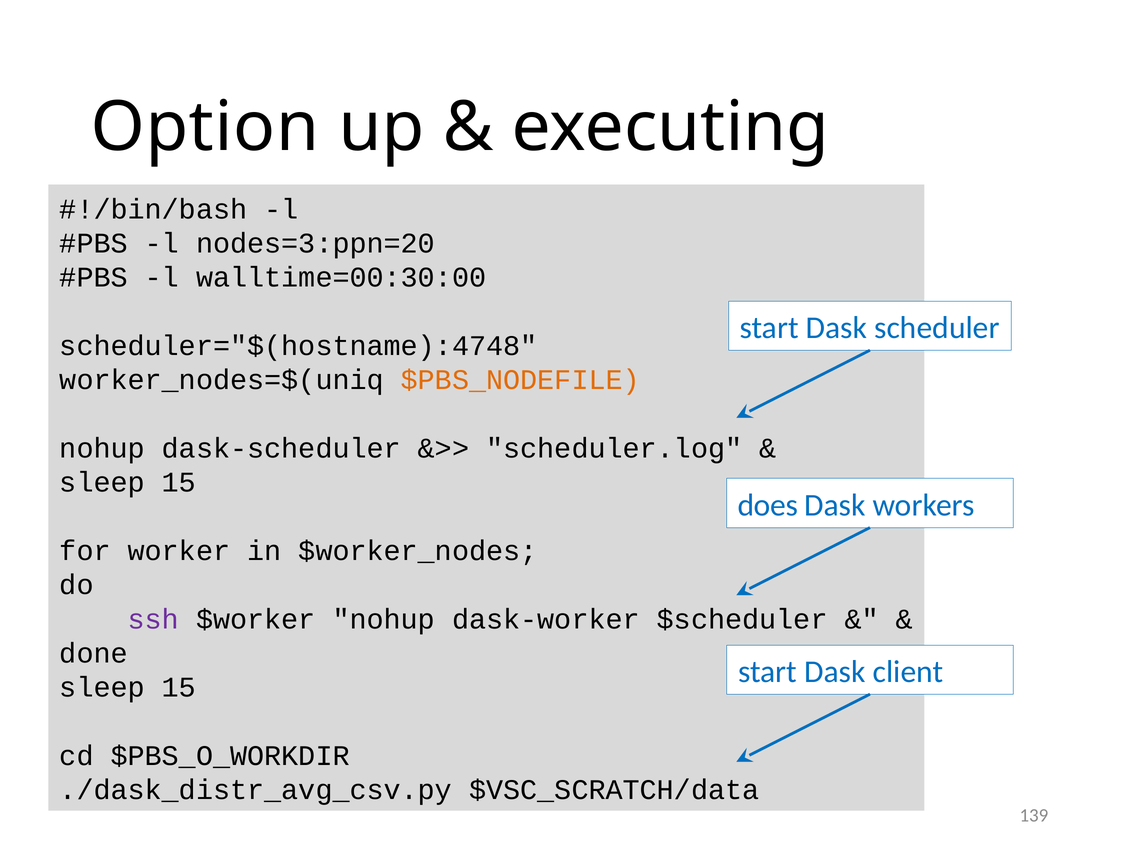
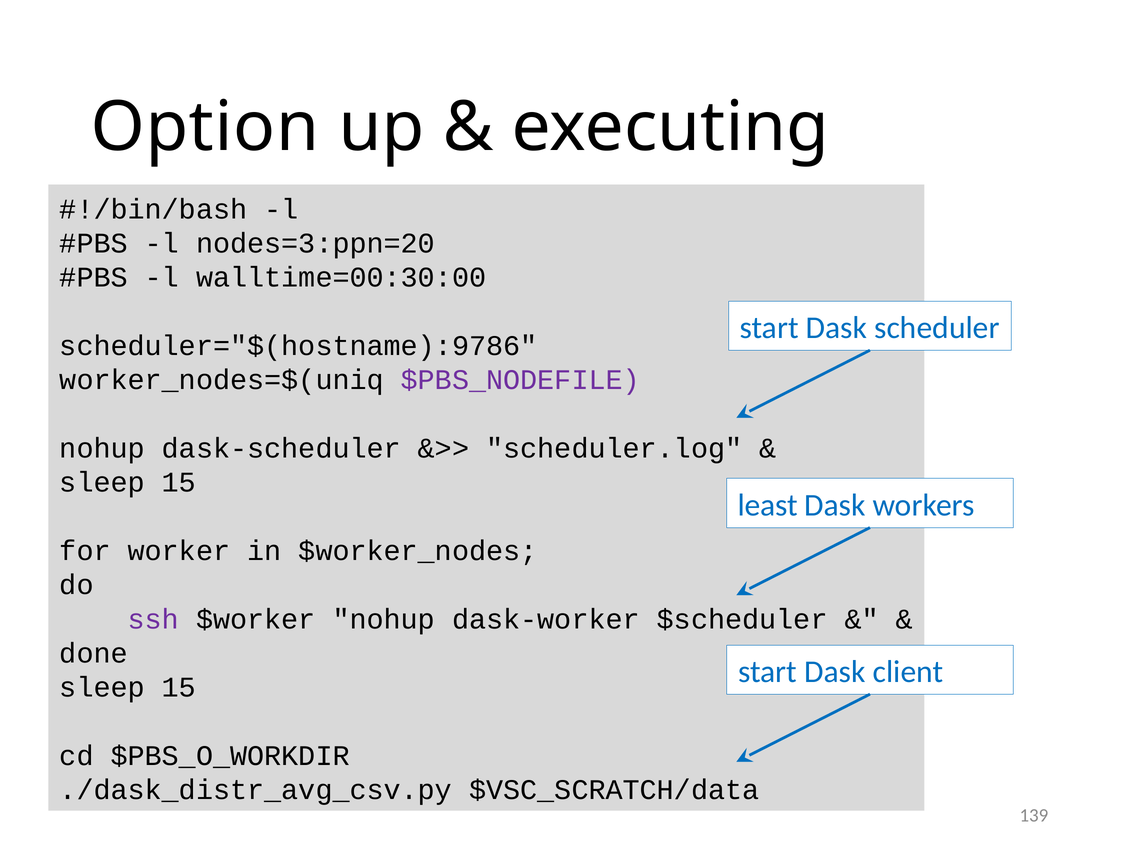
scheduler="$(hostname):4748: scheduler="$(hostname):4748 -> scheduler="$(hostname):9786
$PBS_NODEFILE colour: orange -> purple
does: does -> least
